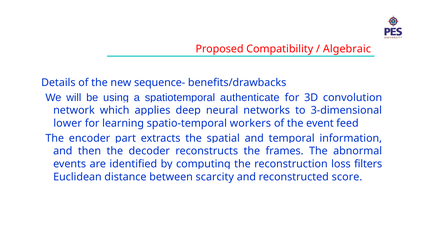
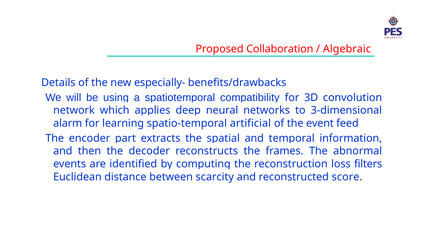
Compatibility: Compatibility -> Collaboration
sequence-: sequence- -> especially-
authenticate: authenticate -> compatibility
lower: lower -> alarm
workers: workers -> artificial
